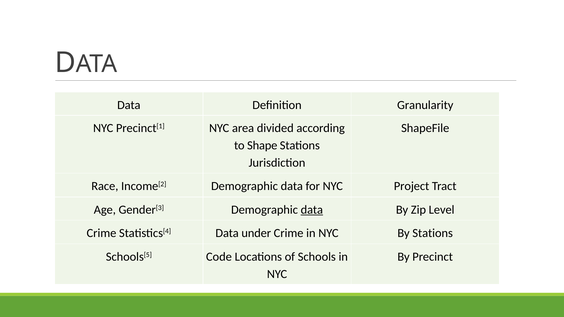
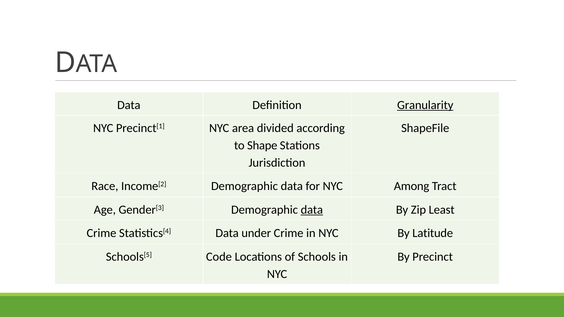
Granularity underline: none -> present
Project: Project -> Among
Level: Level -> Least
By Stations: Stations -> Latitude
